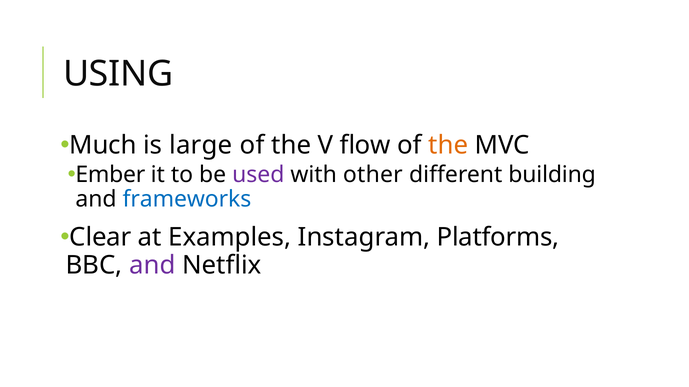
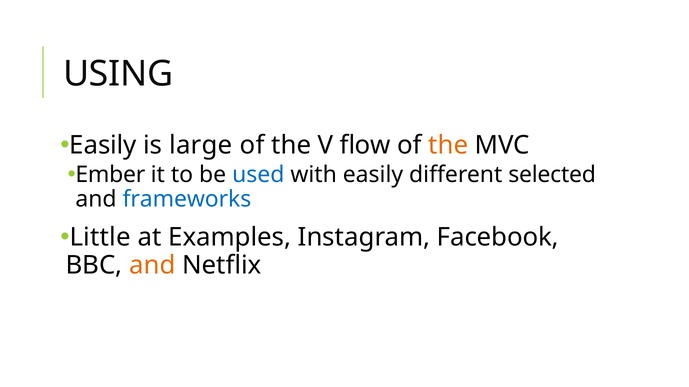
Much at (103, 146): Much -> Easily
used colour: purple -> blue
with other: other -> easily
building: building -> selected
Clear: Clear -> Little
Platforms: Platforms -> Facebook
and at (152, 265) colour: purple -> orange
